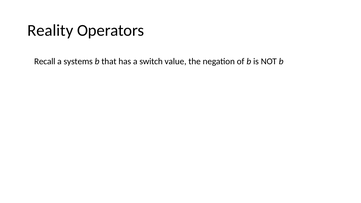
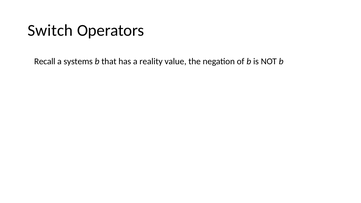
Reality: Reality -> Switch
switch: switch -> reality
